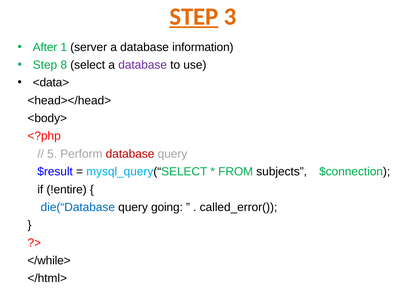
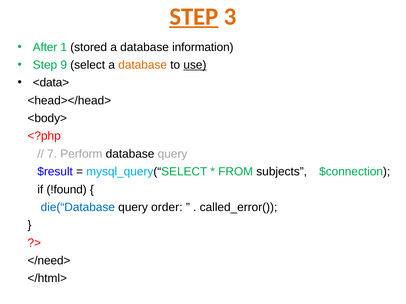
server: server -> stored
8: 8 -> 9
database at (143, 65) colour: purple -> orange
use underline: none -> present
5: 5 -> 7
database at (130, 154) colour: red -> black
!entire: !entire -> !found
going: going -> order
</while>: </while> -> </need>
